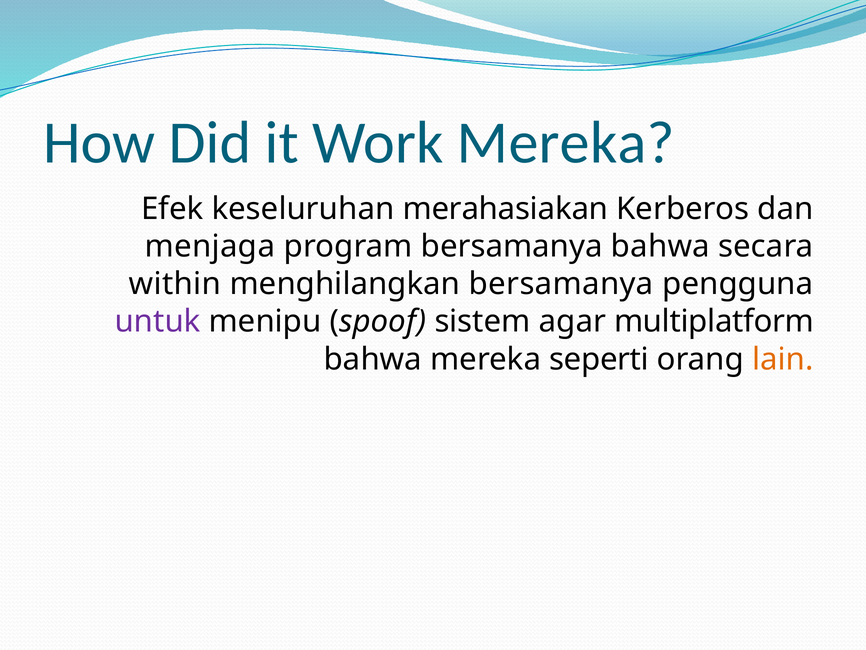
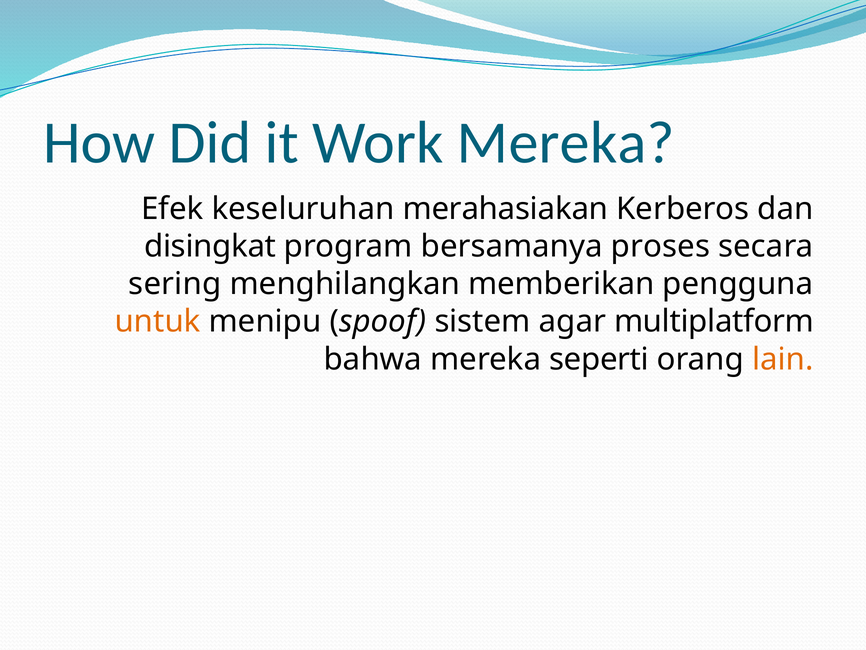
menjaga: menjaga -> disingkat
bersamanya bahwa: bahwa -> proses
within: within -> sering
menghilangkan bersamanya: bersamanya -> memberikan
untuk colour: purple -> orange
